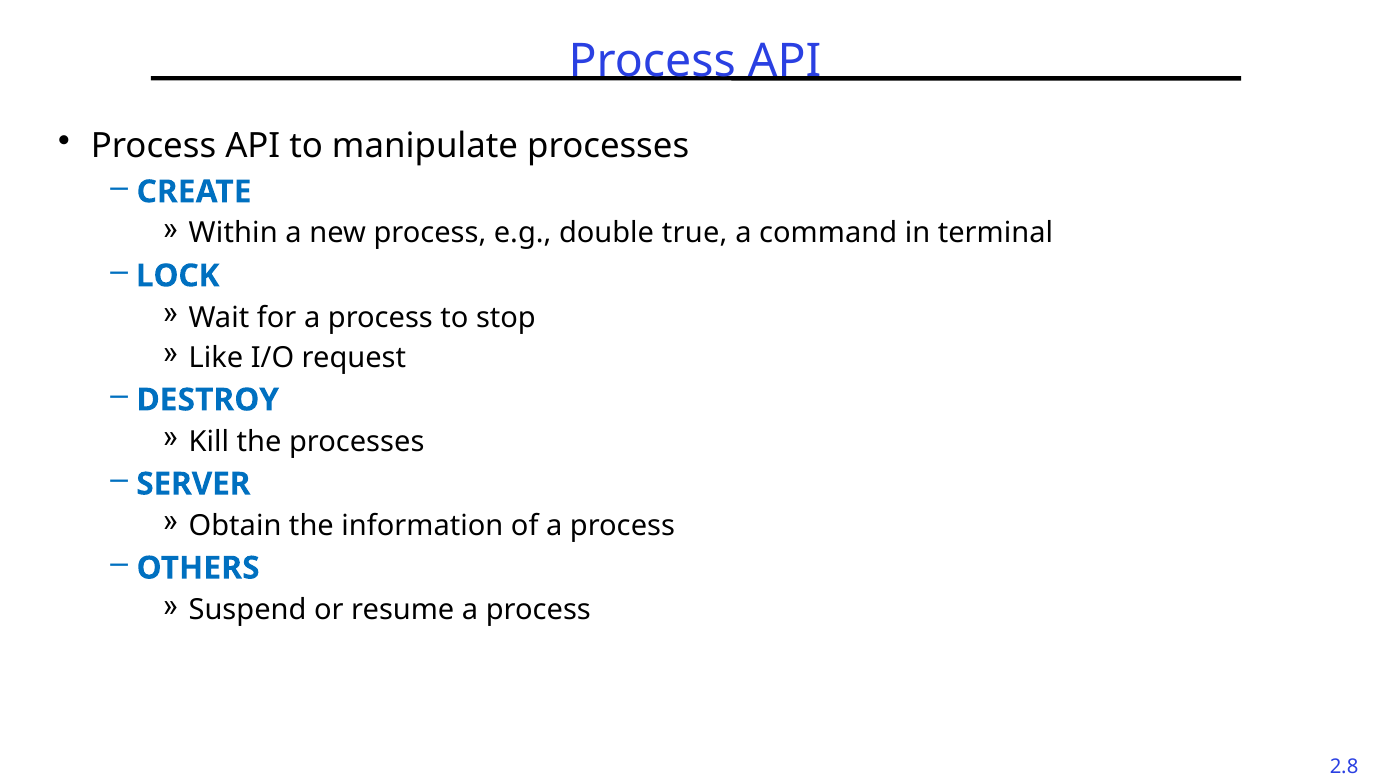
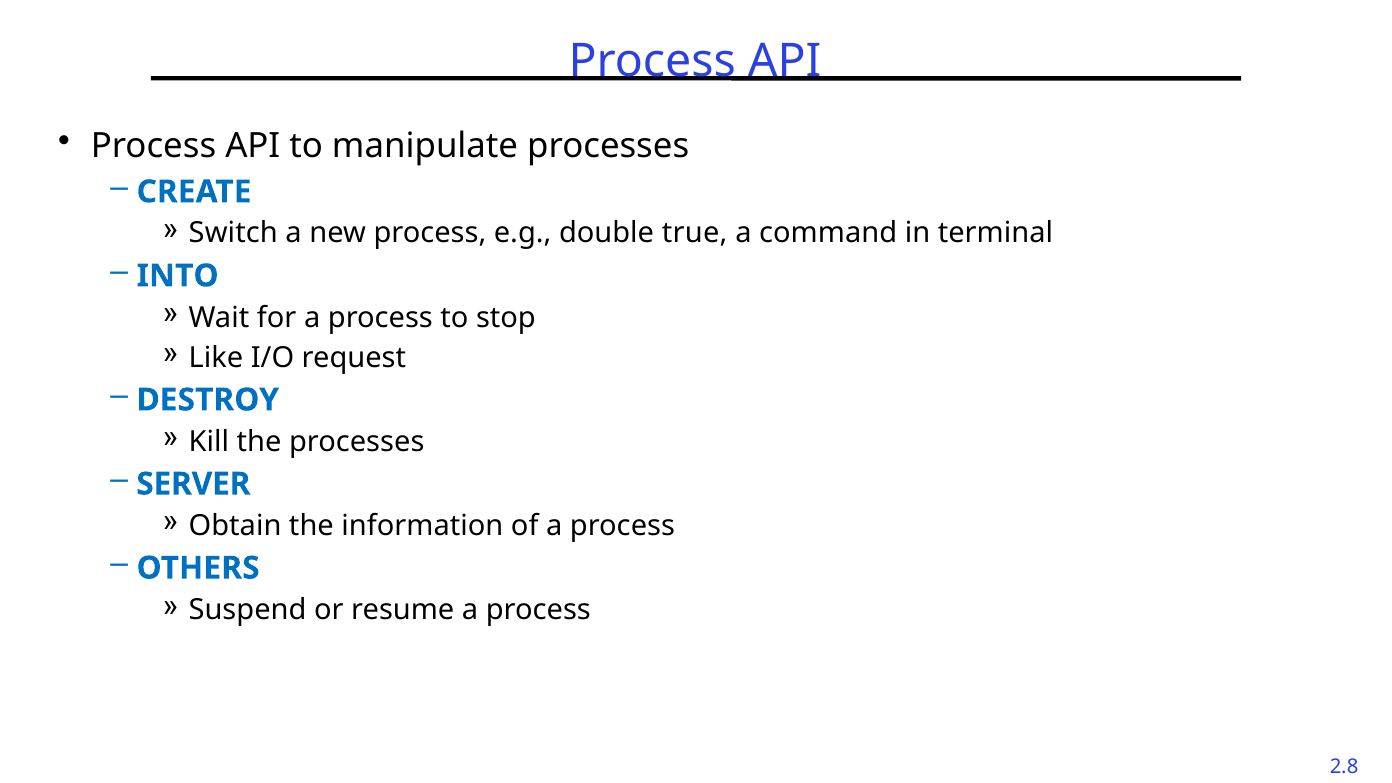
Within: Within -> Switch
LOCK: LOCK -> INTO
